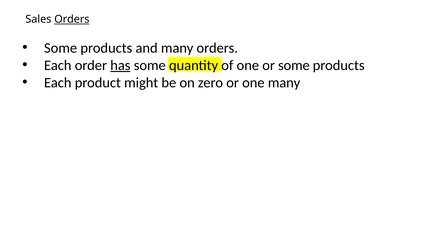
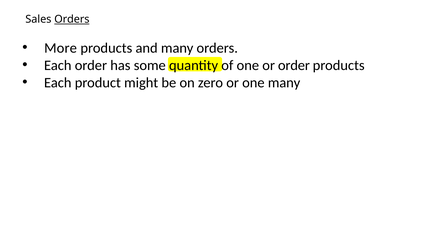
Some at (61, 48): Some -> More
has underline: present -> none
or some: some -> order
